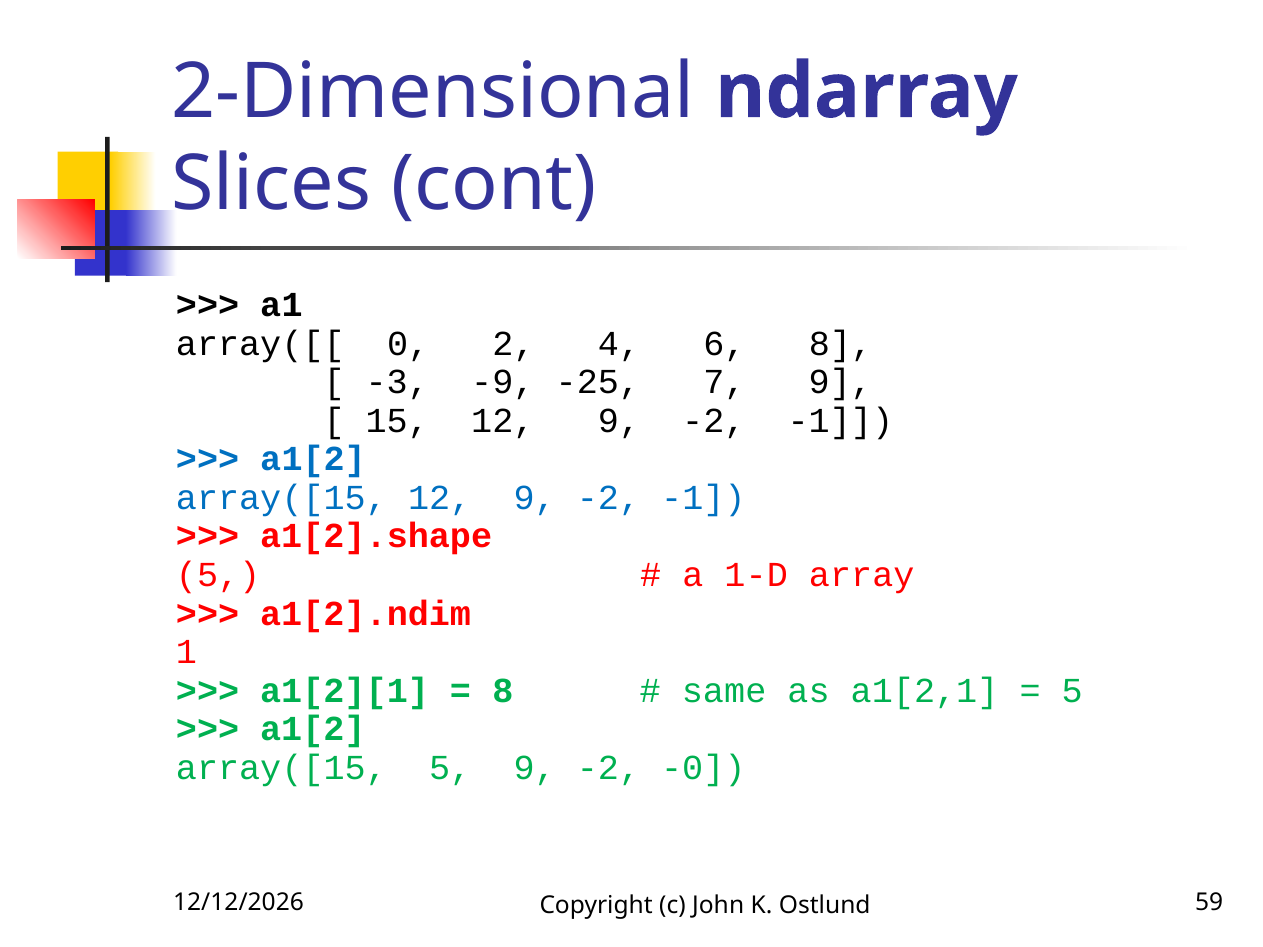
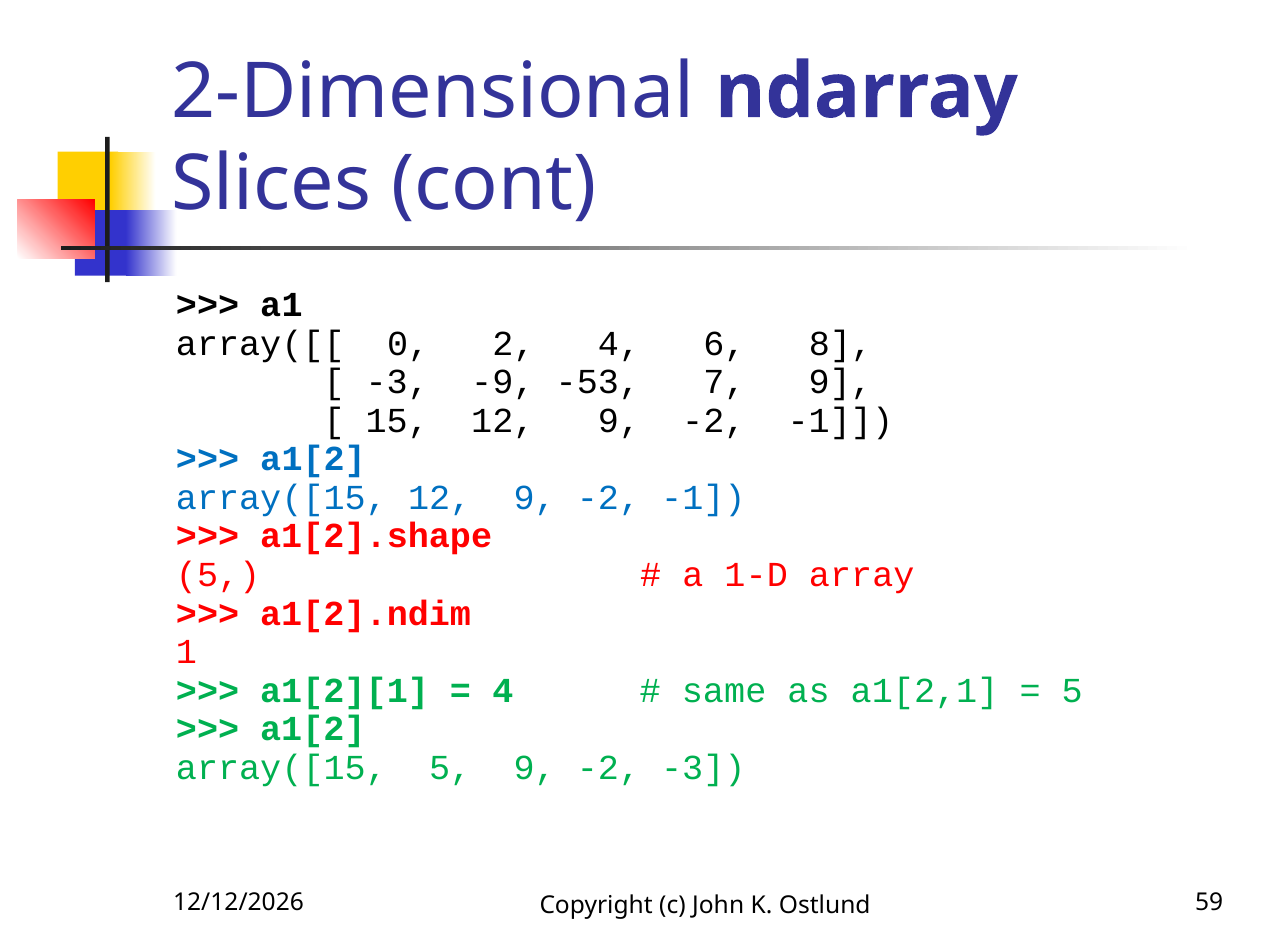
-25: -25 -> -53
8 at (503, 691): 8 -> 4
-2 -0: -0 -> -3
